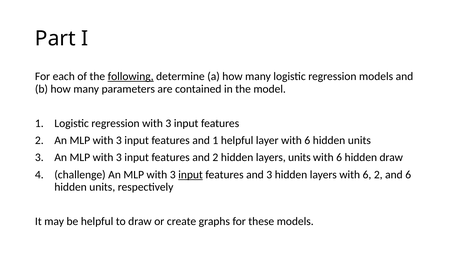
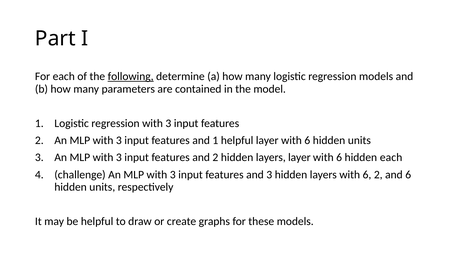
layers units: units -> layer
hidden draw: draw -> each
input at (191, 175) underline: present -> none
